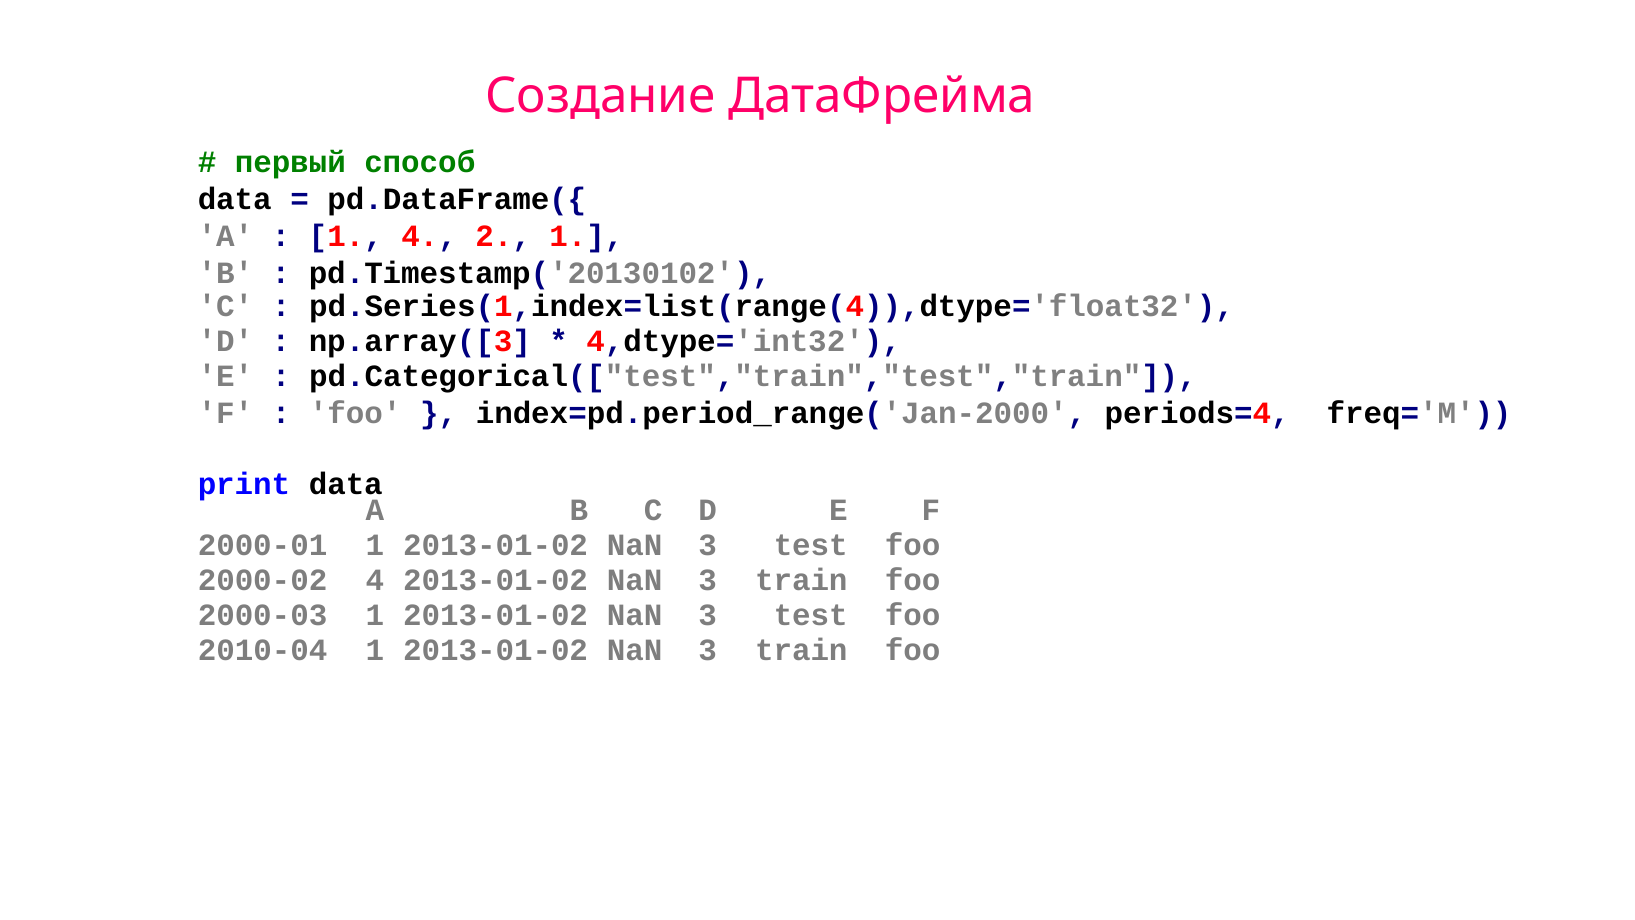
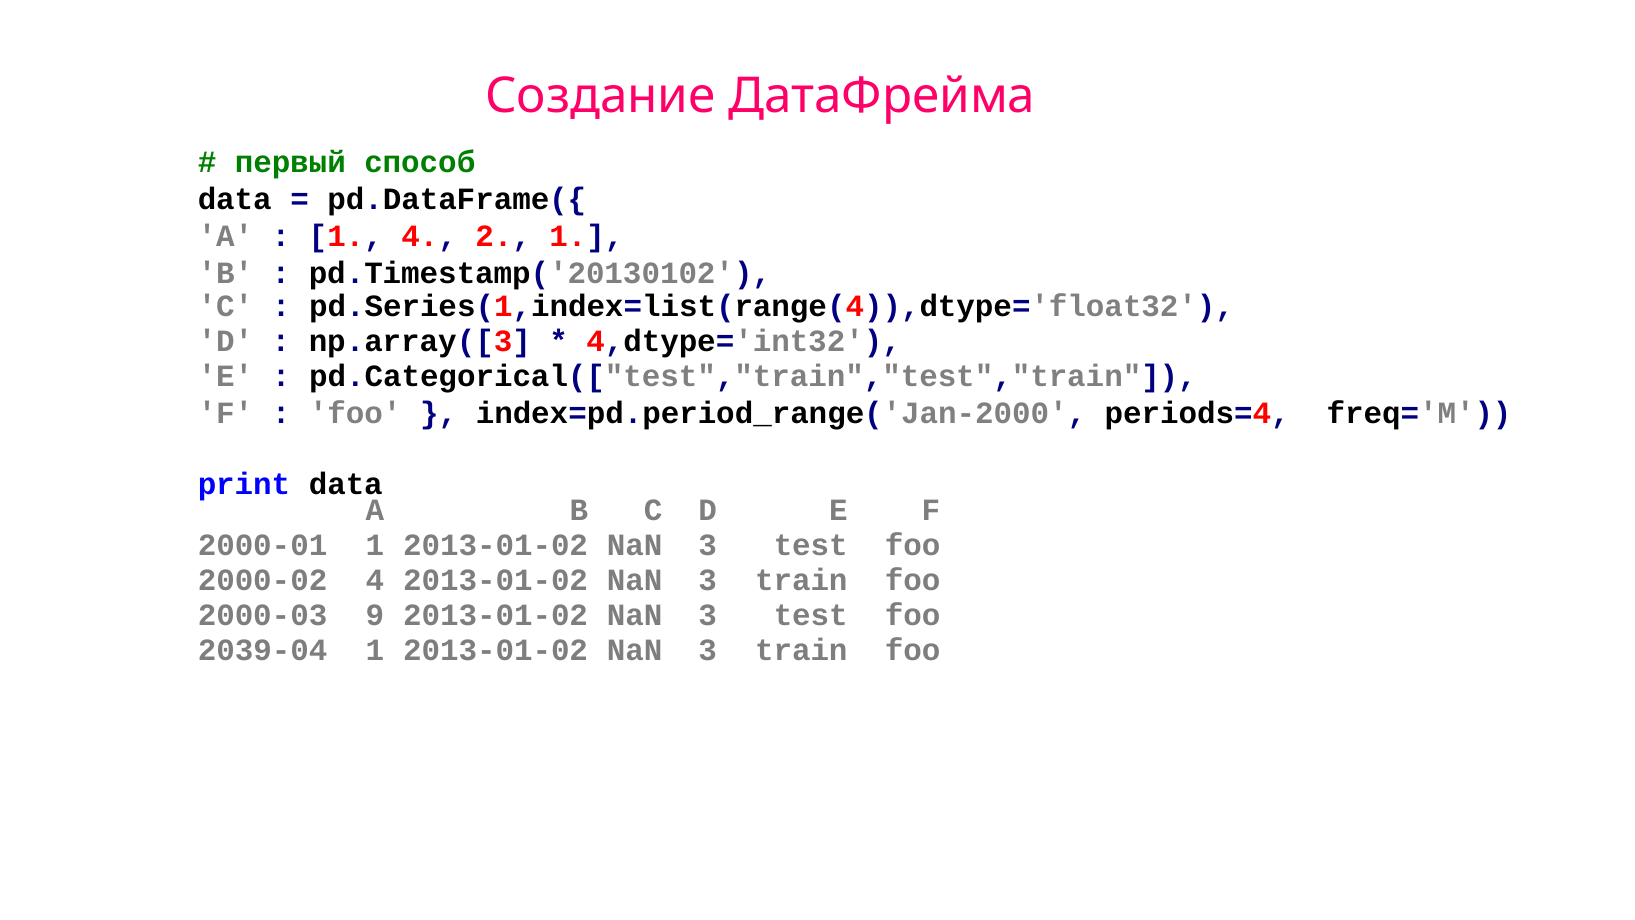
2000-03 1: 1 -> 9
2010-04: 2010-04 -> 2039-04
